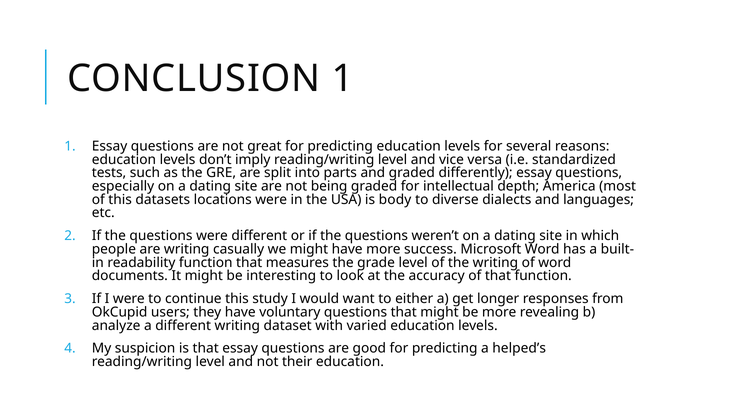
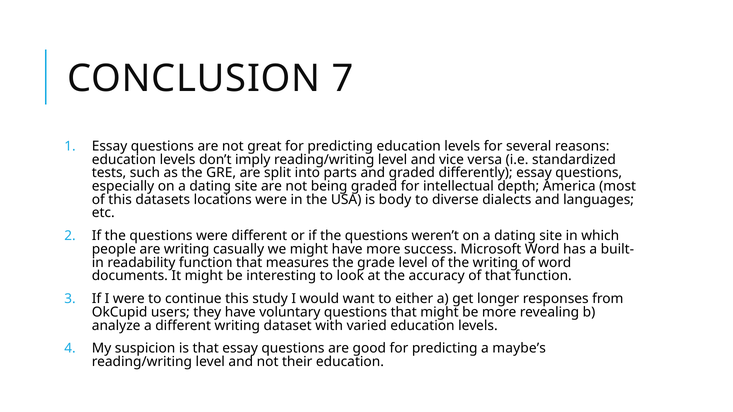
CONCLUSION 1: 1 -> 7
helped’s: helped’s -> maybe’s
